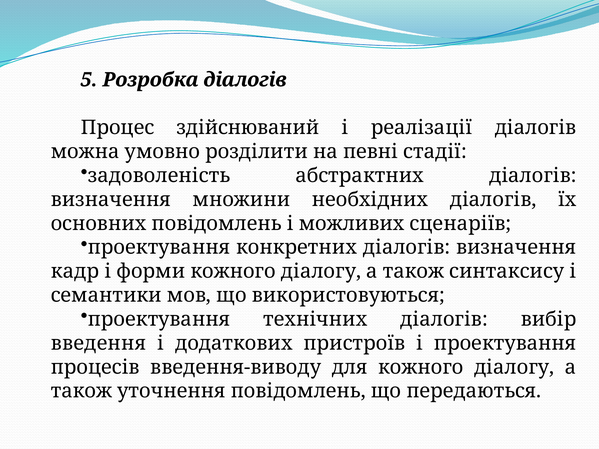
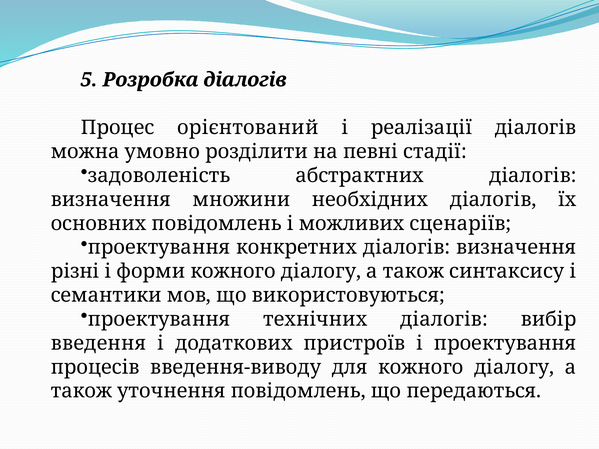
здійснюваний: здійснюваний -> орієнтований
кадр: кадр -> різні
